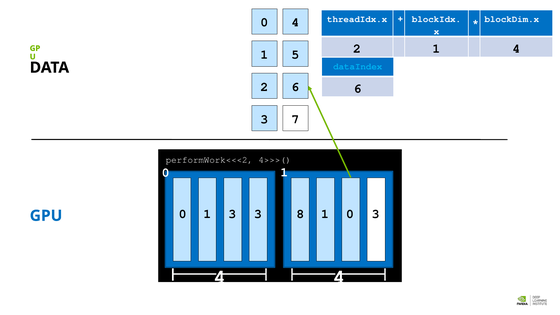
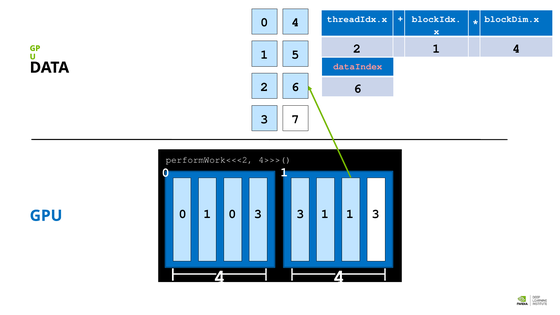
dataIndex colour: light blue -> pink
1 3: 3 -> 0
3 8: 8 -> 3
1 0: 0 -> 1
